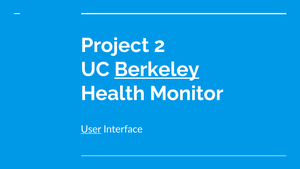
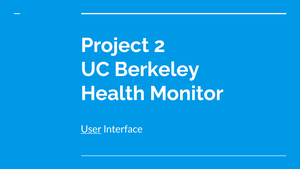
Berkeley underline: present -> none
